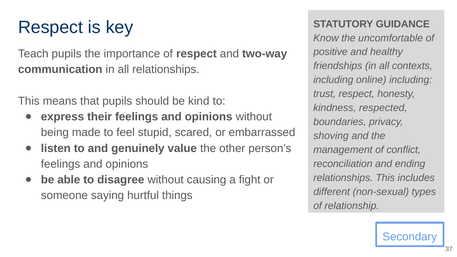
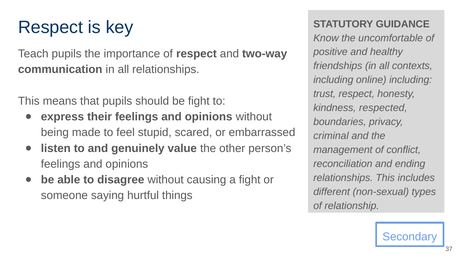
be kind: kind -> fight
shoving: shoving -> criminal
